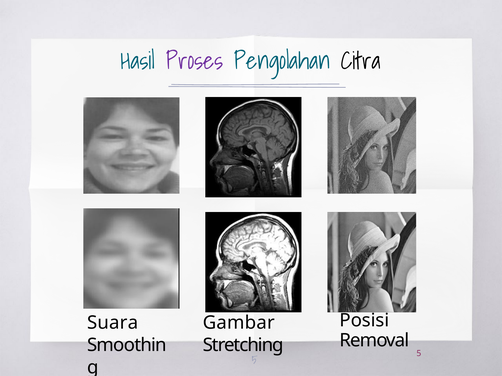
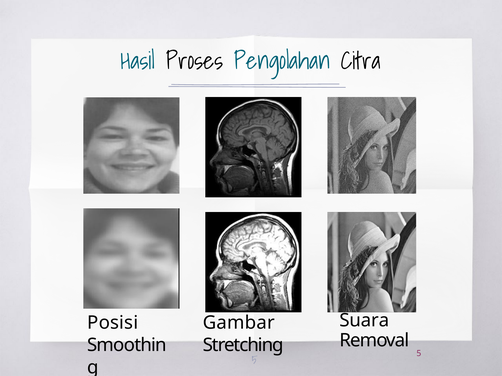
Proses colour: purple -> black
Posisi: Posisi -> Suara
Suara: Suara -> Posisi
